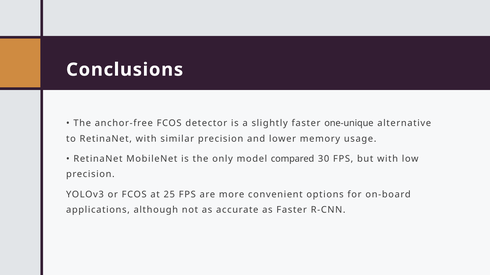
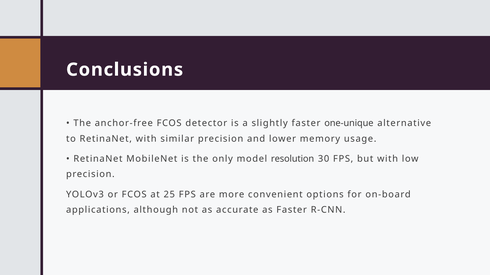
compared: compared -> resolution
